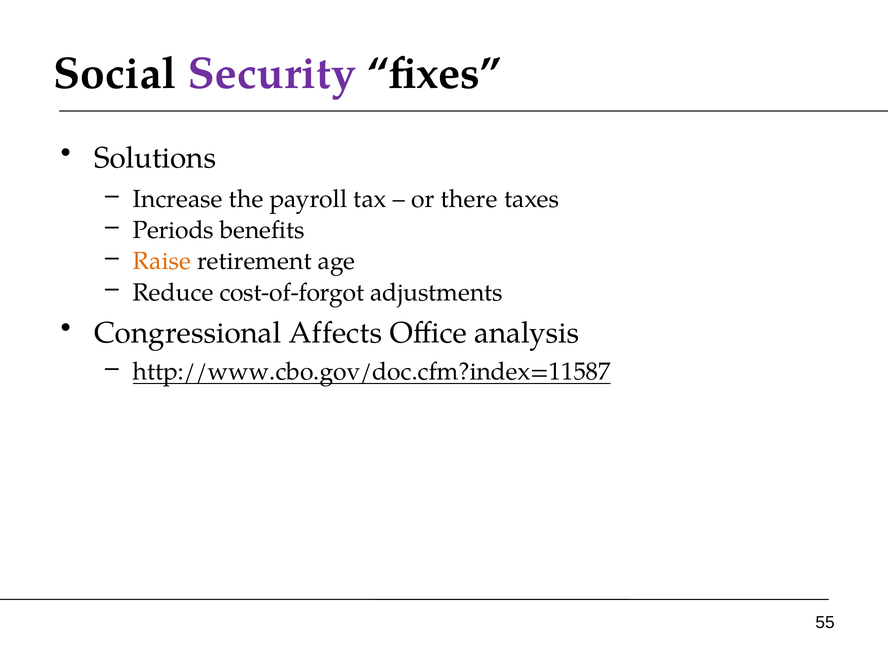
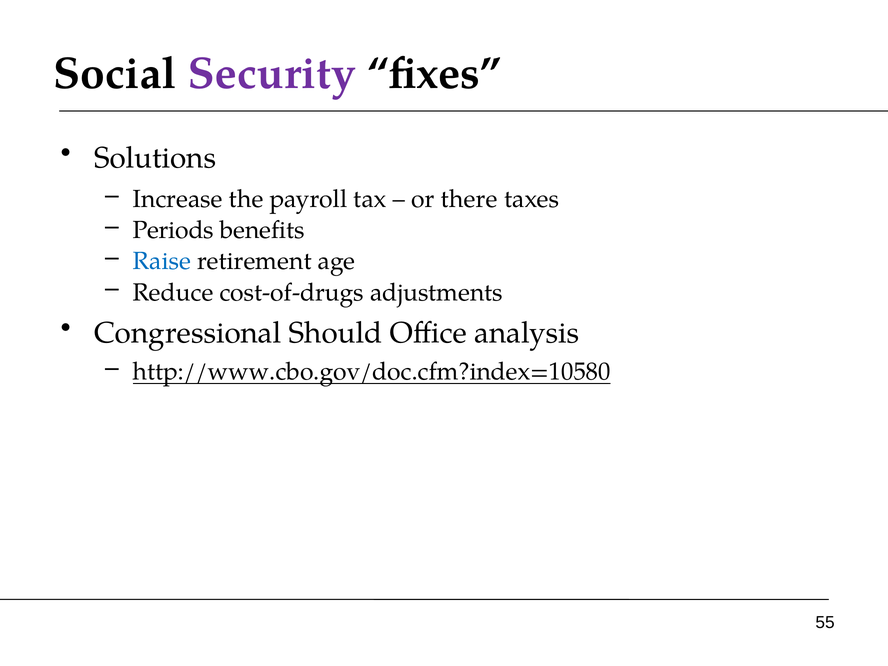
Raise colour: orange -> blue
cost-of-forgot: cost-of-forgot -> cost-of-drugs
Affects: Affects -> Should
http://www.cbo.gov/doc.cfm?index=11587: http://www.cbo.gov/doc.cfm?index=11587 -> http://www.cbo.gov/doc.cfm?index=10580
